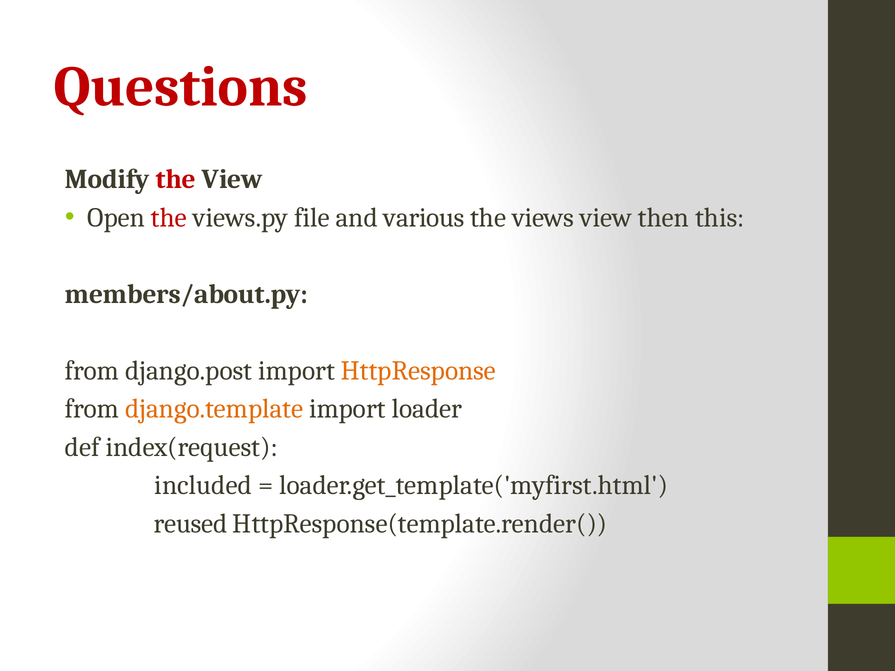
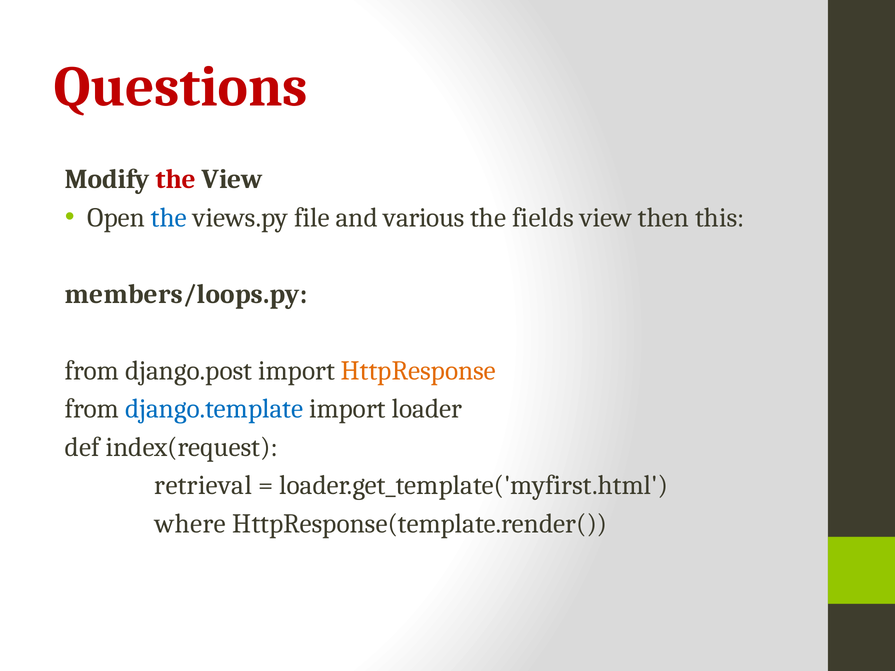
the at (169, 218) colour: red -> blue
views: views -> fields
members/about.py: members/about.py -> members/loops.py
django.template colour: orange -> blue
included: included -> retrieval
reused: reused -> where
